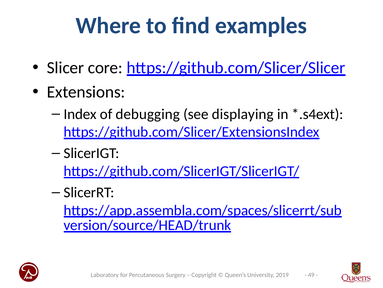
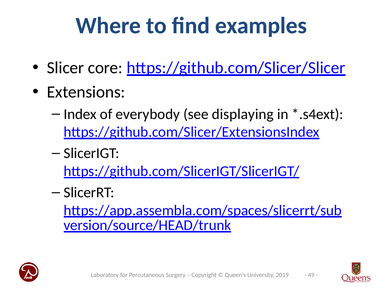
debugging: debugging -> everybody
